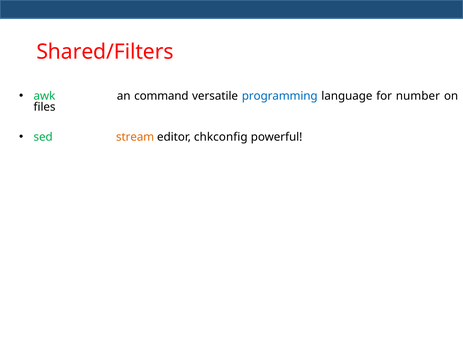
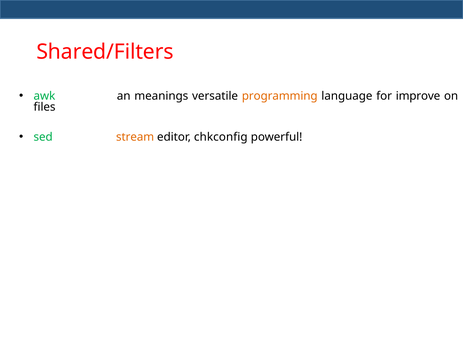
command: command -> meanings
programming colour: blue -> orange
number: number -> improve
